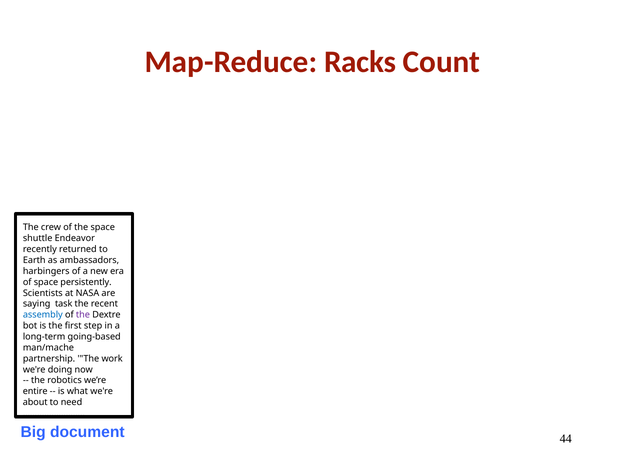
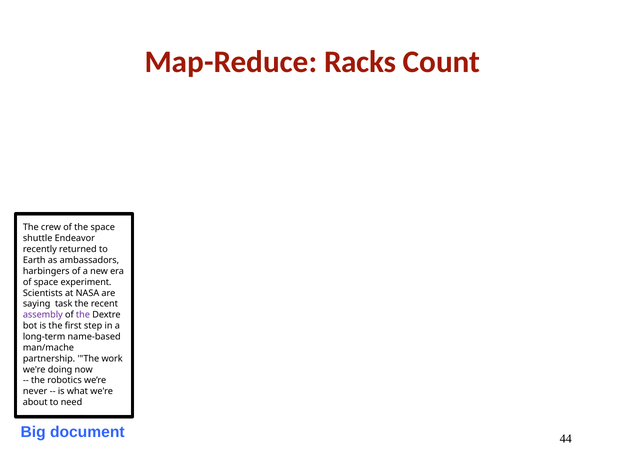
persistently: persistently -> experiment
assembly colour: blue -> purple
going-based: going-based -> name-based
entire: entire -> never
